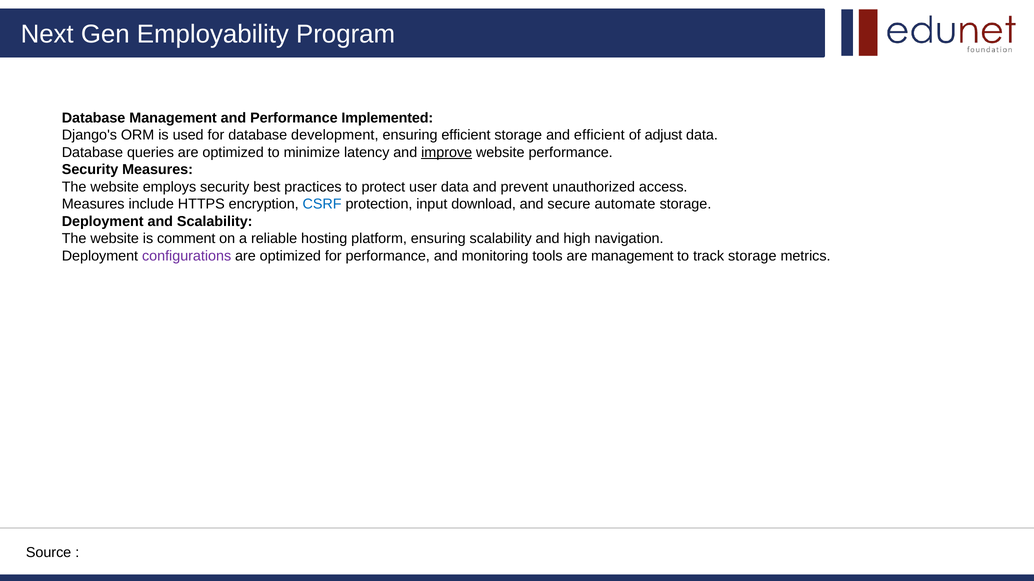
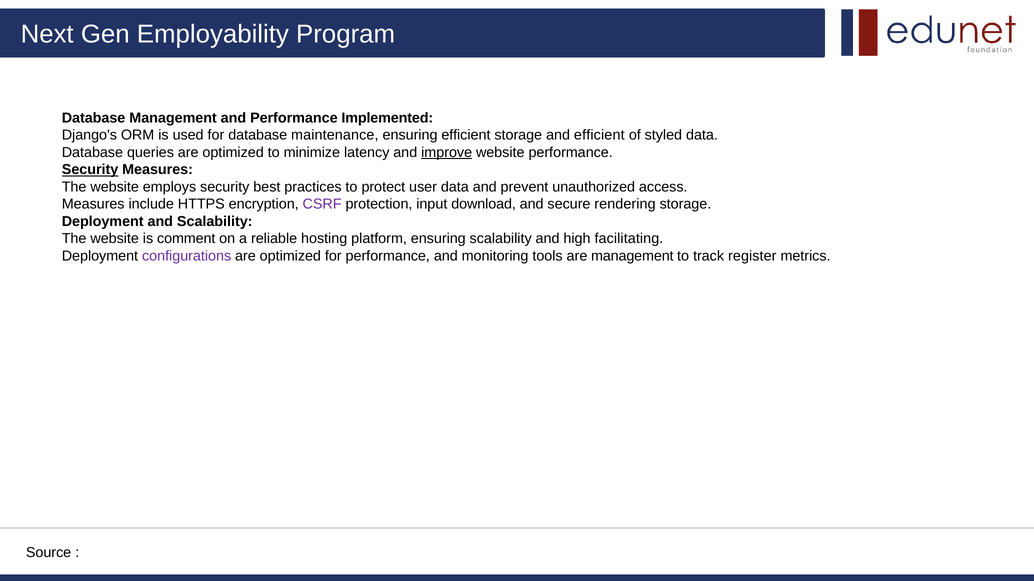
development: development -> maintenance
adjust: adjust -> styled
Security at (90, 170) underline: none -> present
CSRF colour: blue -> purple
automate: automate -> rendering
navigation: navigation -> facilitating
track storage: storage -> register
